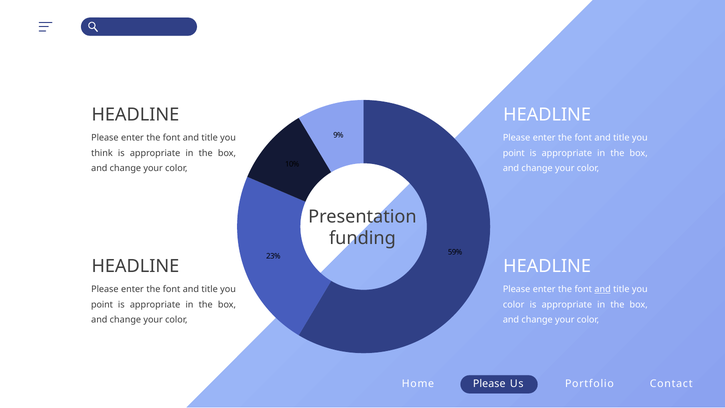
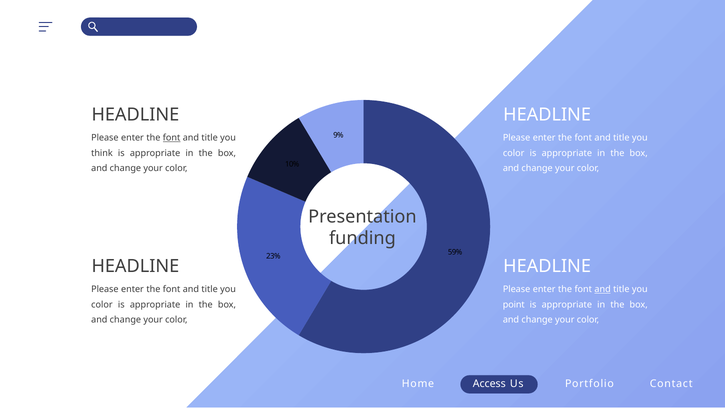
font at (172, 138) underline: none -> present
point at (514, 153): point -> color
point at (102, 304): point -> color
color at (514, 304): color -> point
Home Please: Please -> Access
